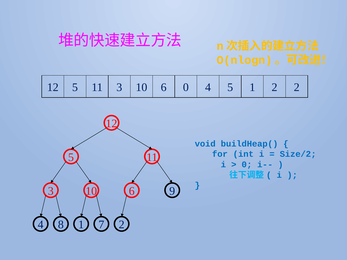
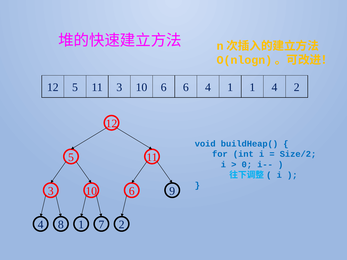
6 0: 0 -> 6
4 5: 5 -> 1
1 2: 2 -> 4
